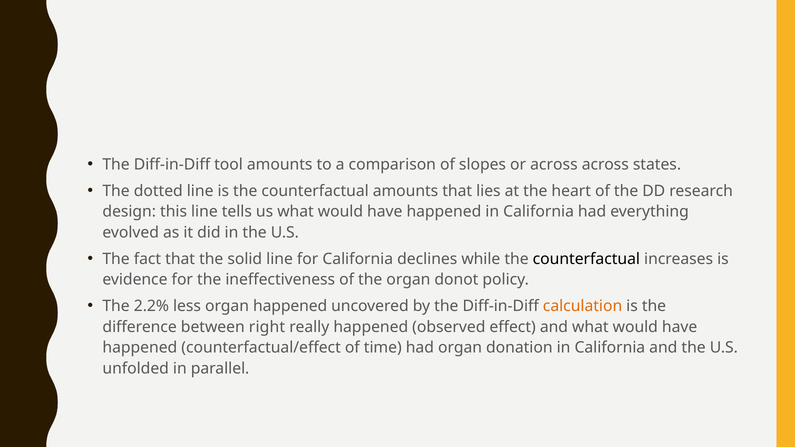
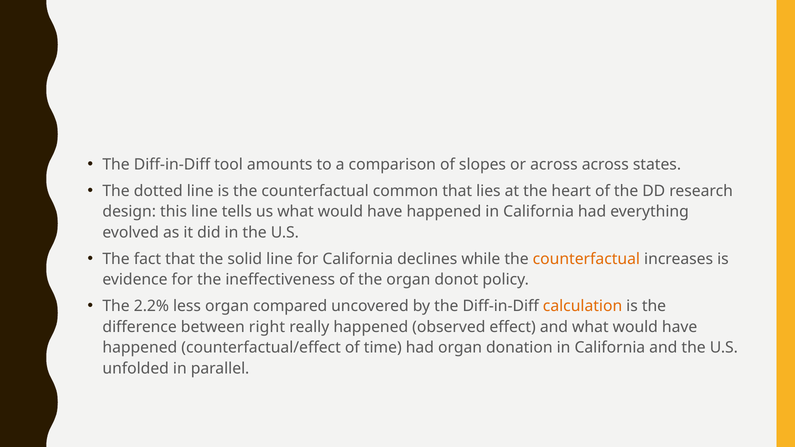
counterfactual amounts: amounts -> common
counterfactual at (586, 259) colour: black -> orange
organ happened: happened -> compared
